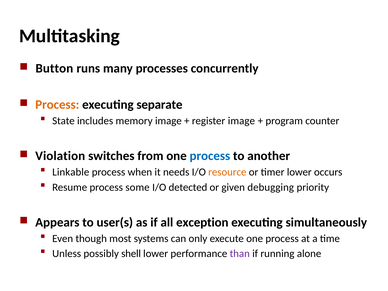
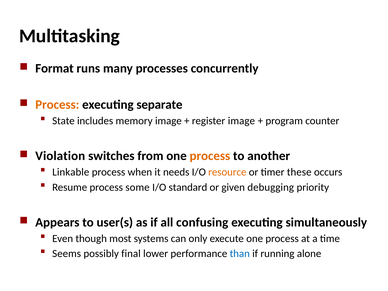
Button: Button -> Format
process at (210, 156) colour: blue -> orange
timer lower: lower -> these
detected: detected -> standard
exception: exception -> confusing
Unless: Unless -> Seems
shell: shell -> final
than colour: purple -> blue
